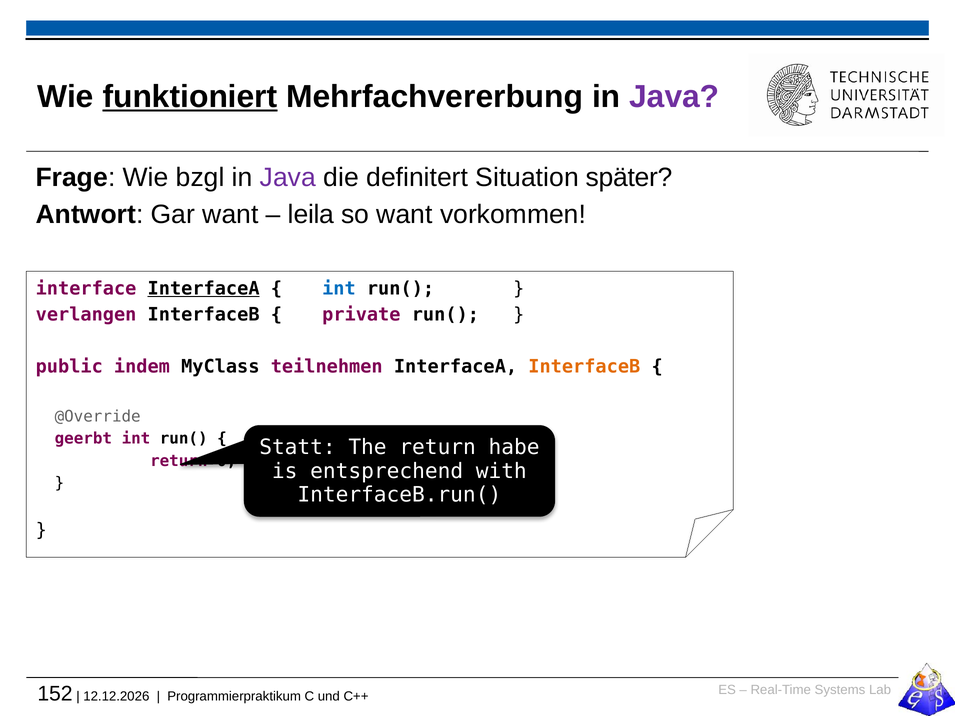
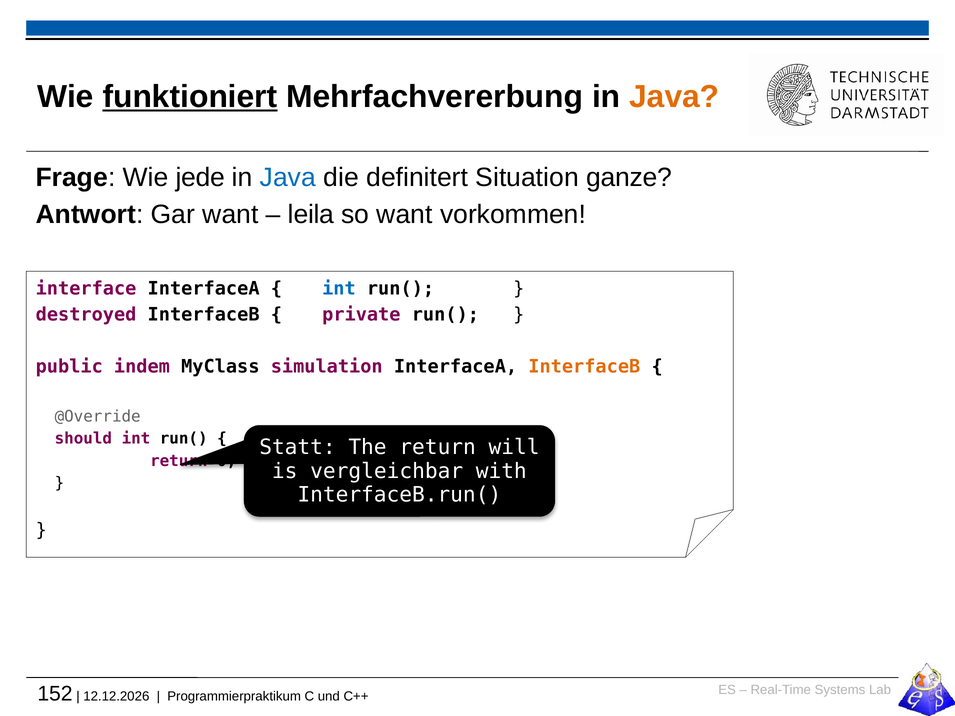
Java at (674, 97) colour: purple -> orange
bzgl: bzgl -> jede
Java at (288, 178) colour: purple -> blue
später: später -> ganze
InterfaceA at (204, 289) underline: present -> none
verlangen: verlangen -> destroyed
teilnehmen: teilnehmen -> simulation
geerbt: geerbt -> should
habe: habe -> will
entsprechend: entsprechend -> vergleichbar
